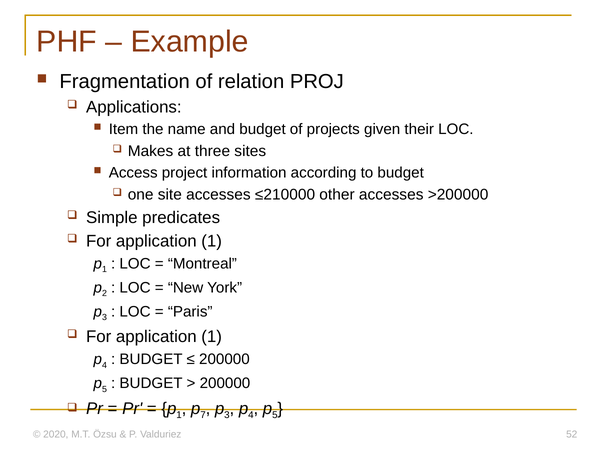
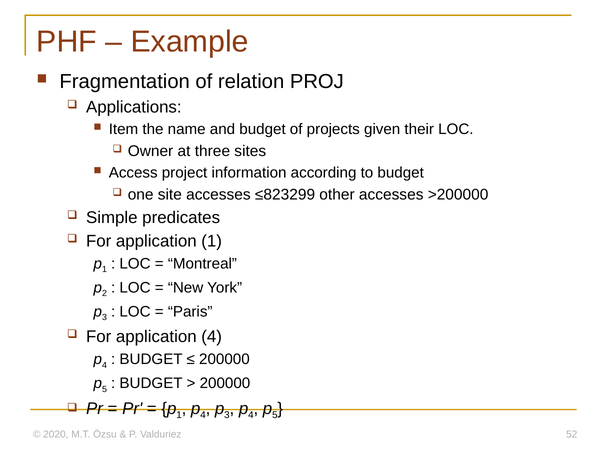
Makes: Makes -> Owner
≤210000: ≤210000 -> ≤823299
1 at (212, 337): 1 -> 4
7 at (203, 415): 7 -> 4
